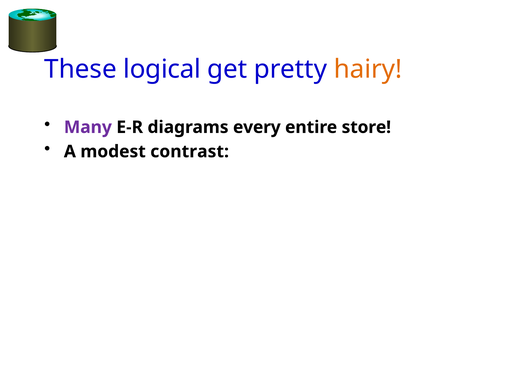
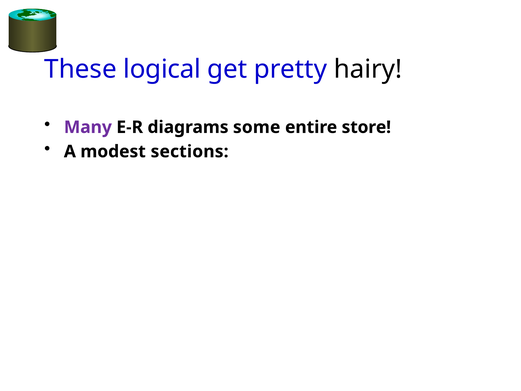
hairy colour: orange -> black
every: every -> some
contrast: contrast -> sections
